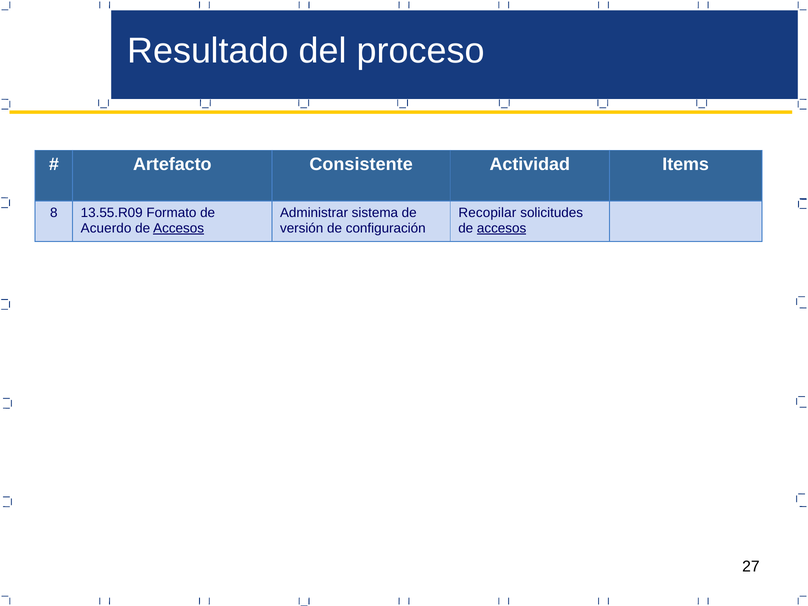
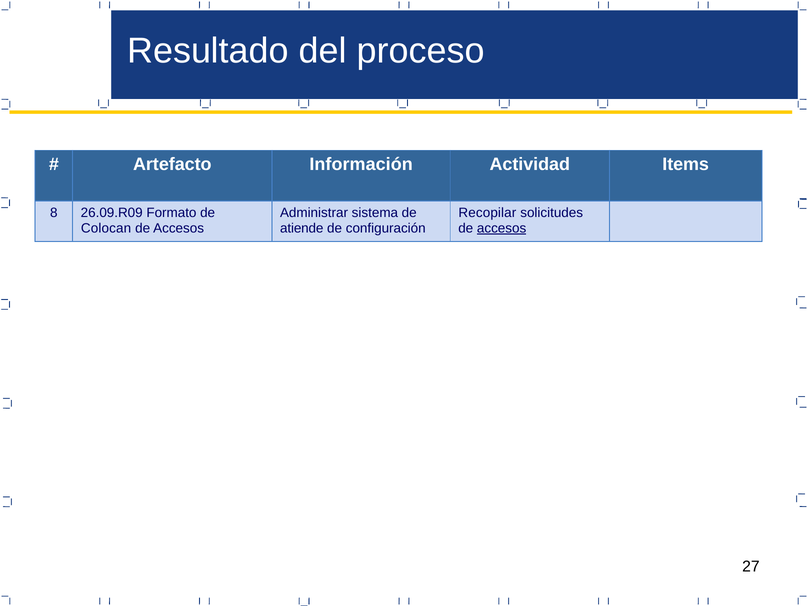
Consistente: Consistente -> Información
13.55.R09: 13.55.R09 -> 26.09.R09
Acuerdo: Acuerdo -> Colocan
Accesos at (179, 228) underline: present -> none
versión: versión -> atiende
